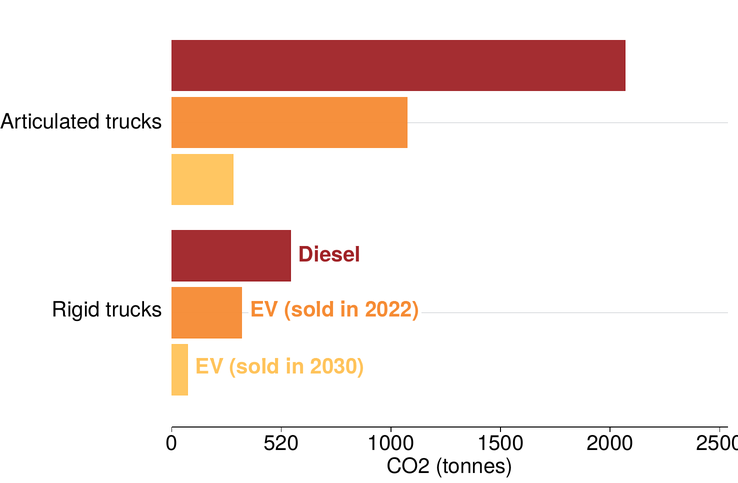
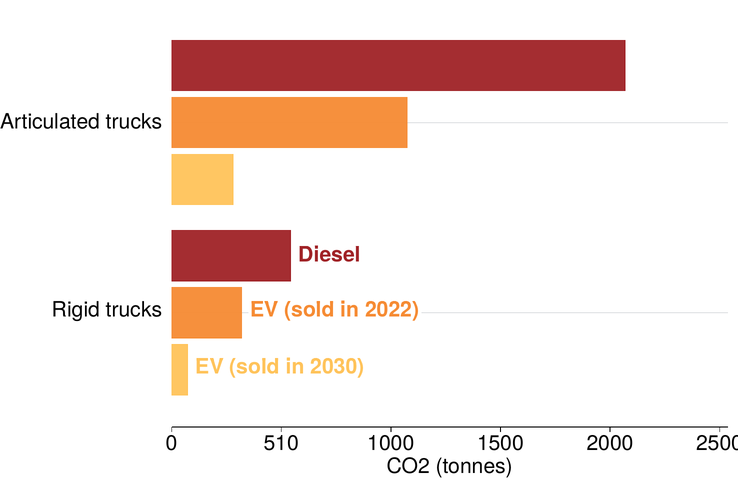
520: 520 -> 510
